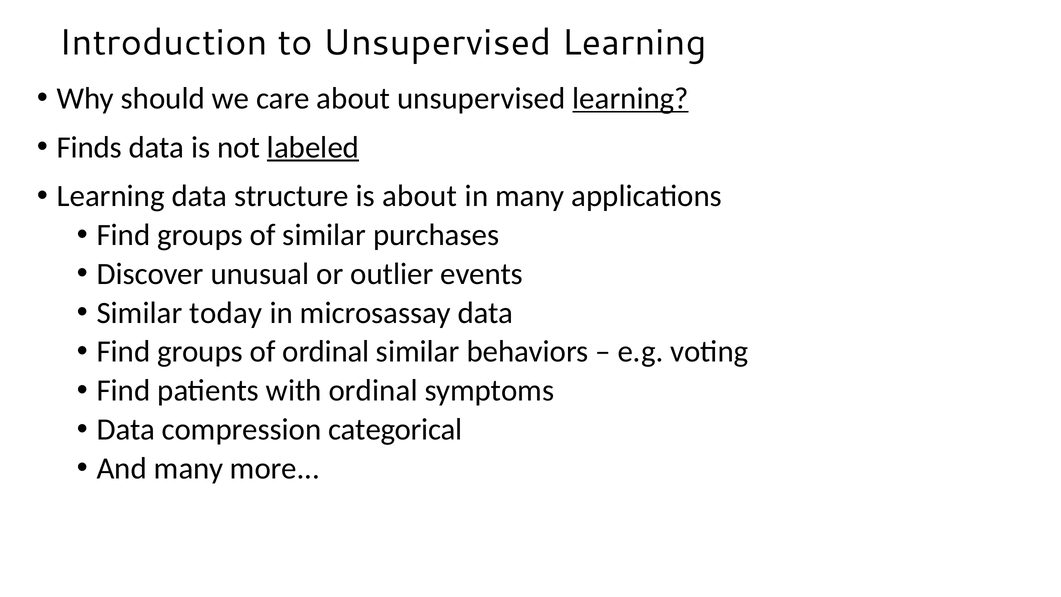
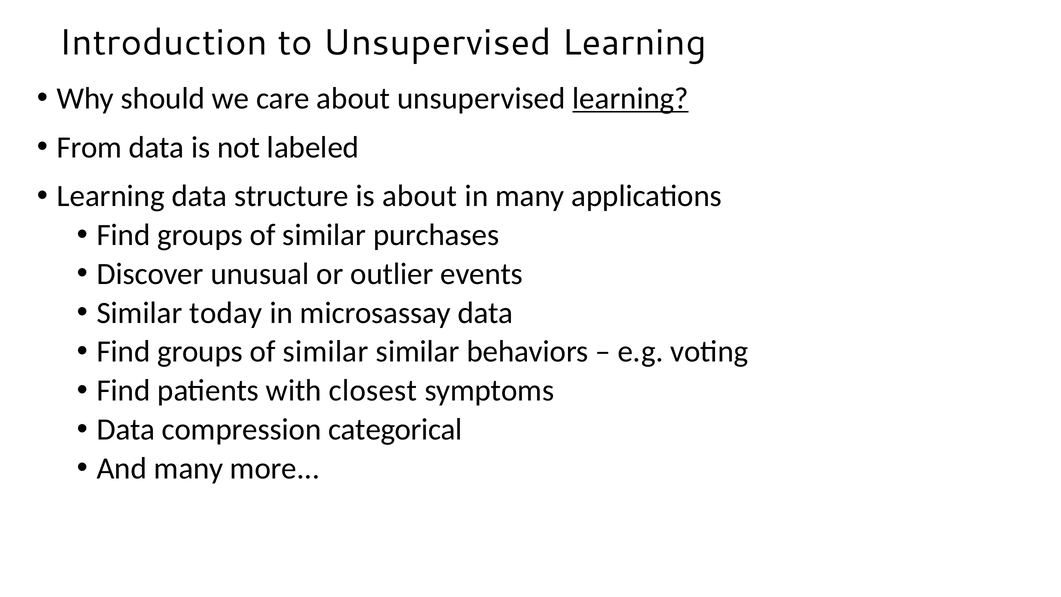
Finds: Finds -> From
labeled underline: present -> none
ordinal at (326, 352): ordinal -> similar
with ordinal: ordinal -> closest
